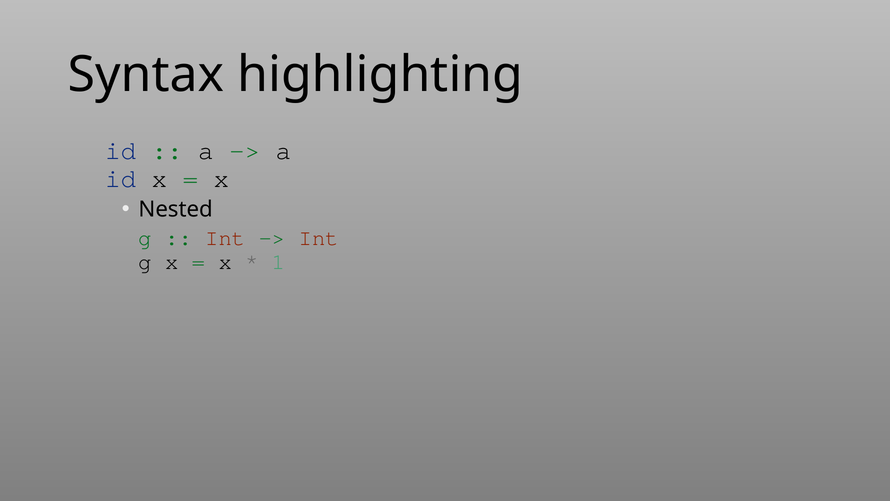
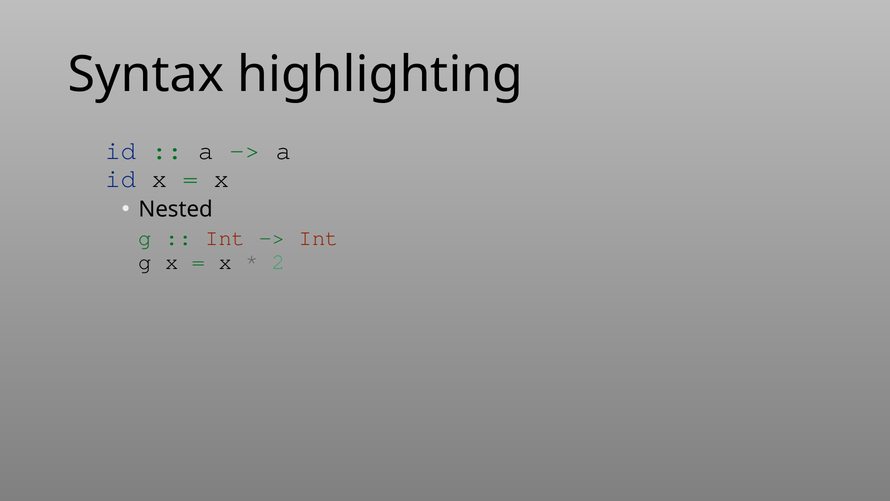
1: 1 -> 2
